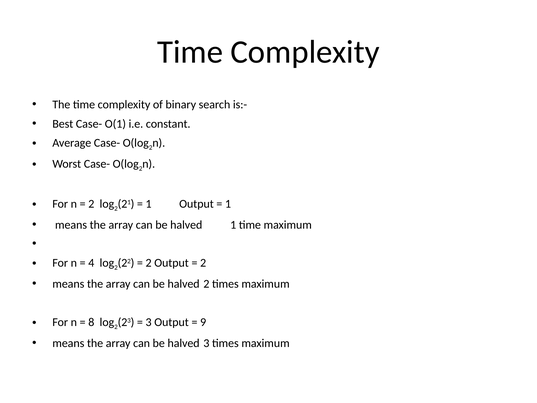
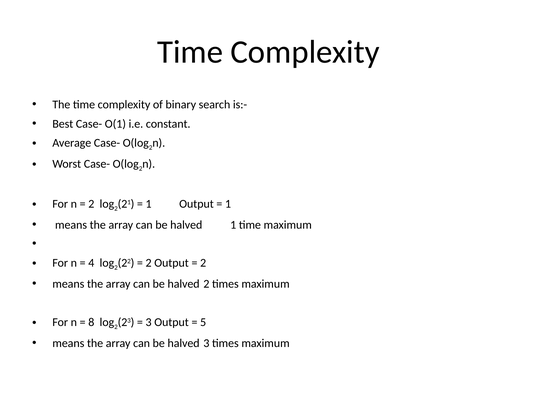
9: 9 -> 5
